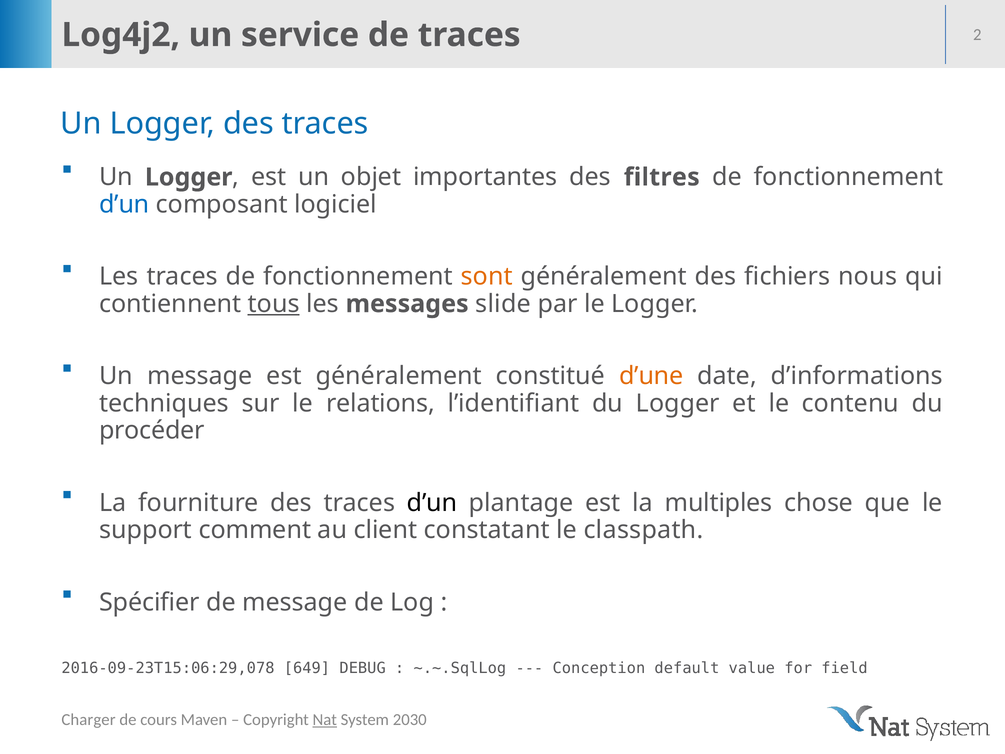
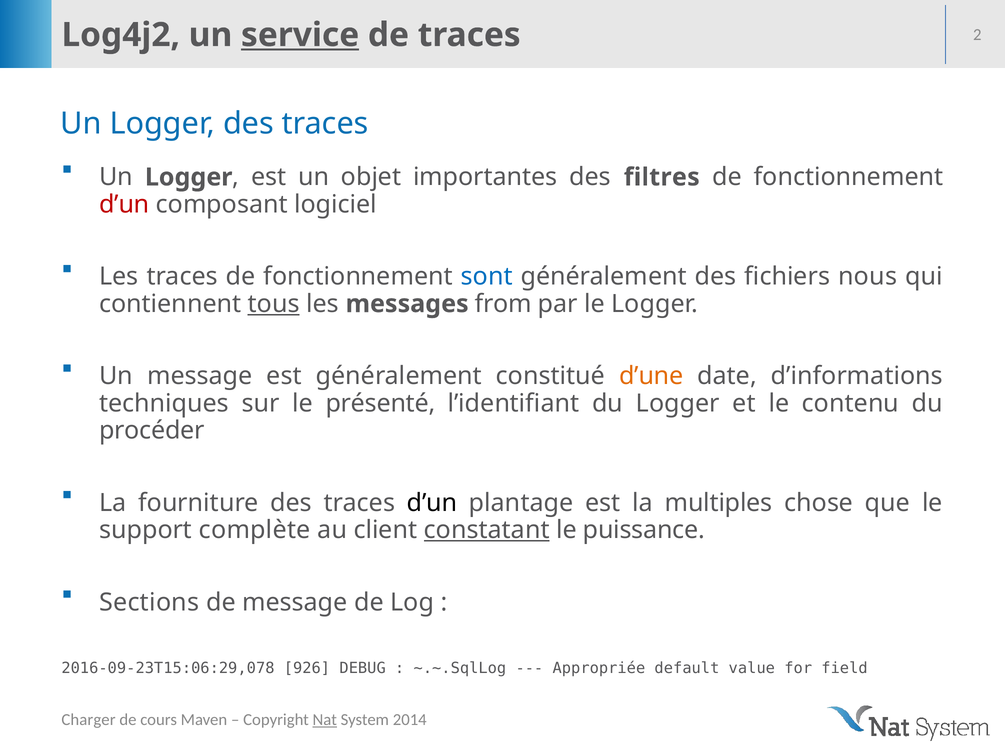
service underline: none -> present
d’un at (124, 204) colour: blue -> red
sont colour: orange -> blue
slide: slide -> from
relations: relations -> présenté
comment: comment -> complète
constatant underline: none -> present
classpath: classpath -> puissance
Spécifier: Spécifier -> Sections
649: 649 -> 926
Conception: Conception -> Appropriée
2030: 2030 -> 2014
